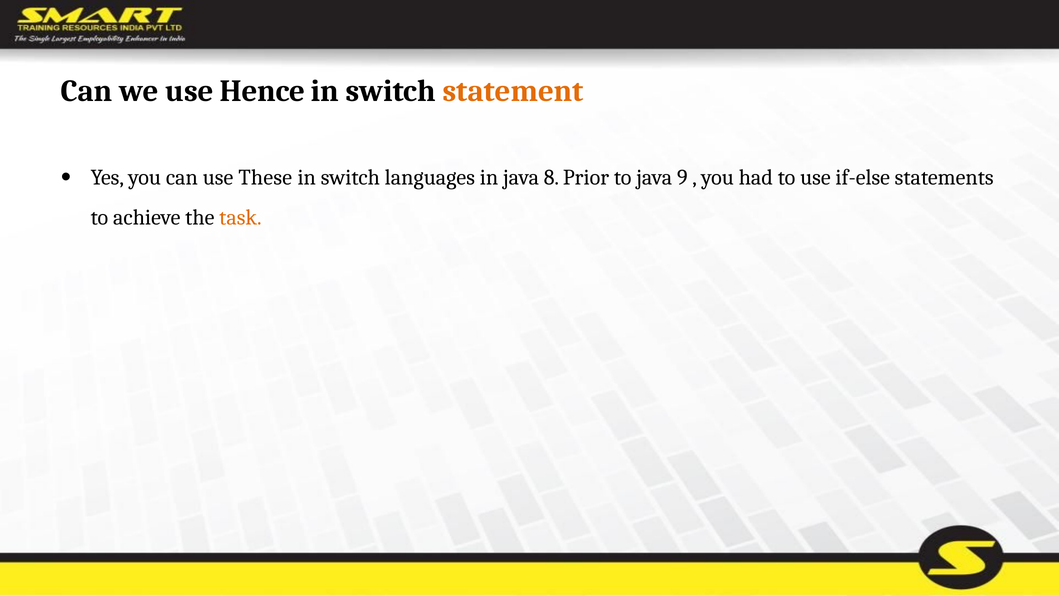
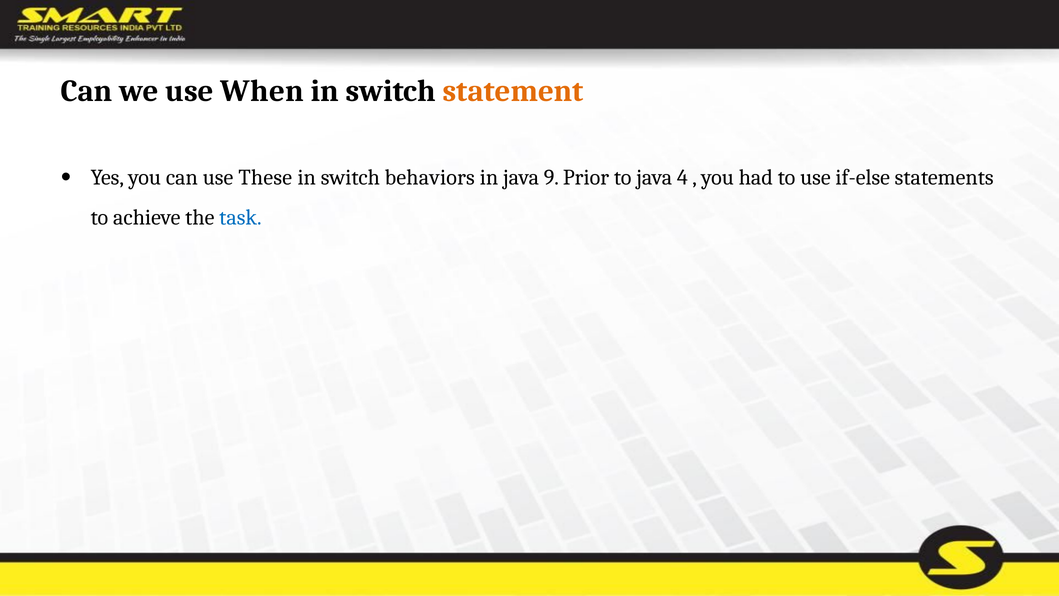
Hence: Hence -> When
languages: languages -> behaviors
8: 8 -> 9
9: 9 -> 4
task colour: orange -> blue
